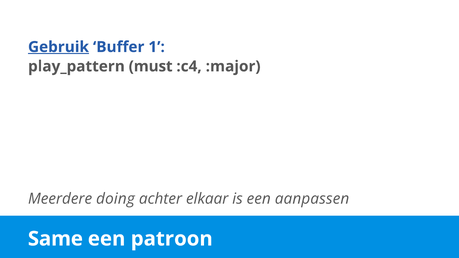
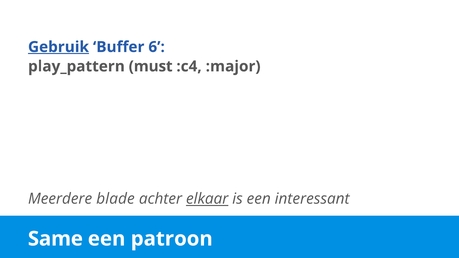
1: 1 -> 6
doing: doing -> blade
elkaar underline: none -> present
aanpassen: aanpassen -> interessant
